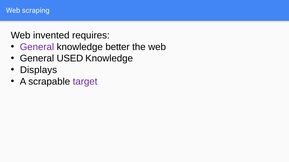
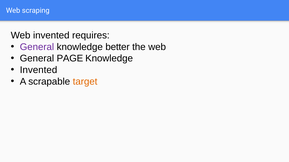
USED: USED -> PAGE
Displays at (38, 70): Displays -> Invented
target colour: purple -> orange
